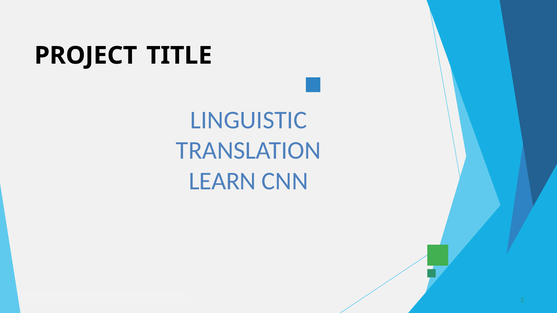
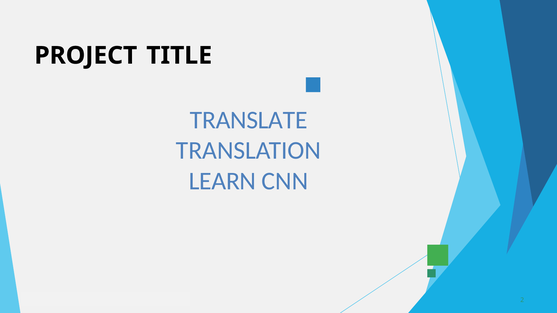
LINGUISTIC: LINGUISTIC -> TRANSLATE
